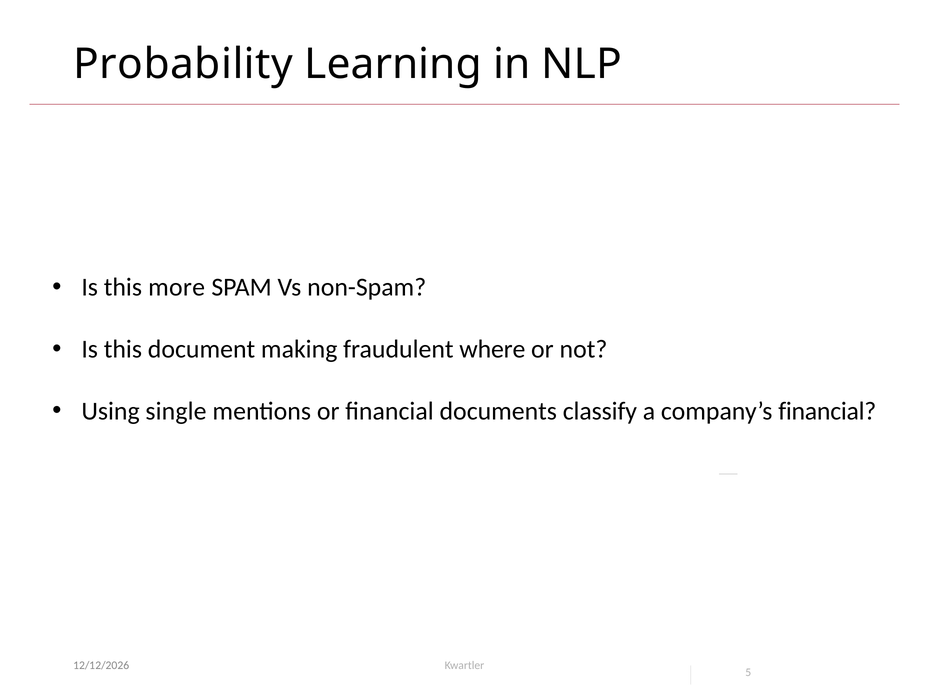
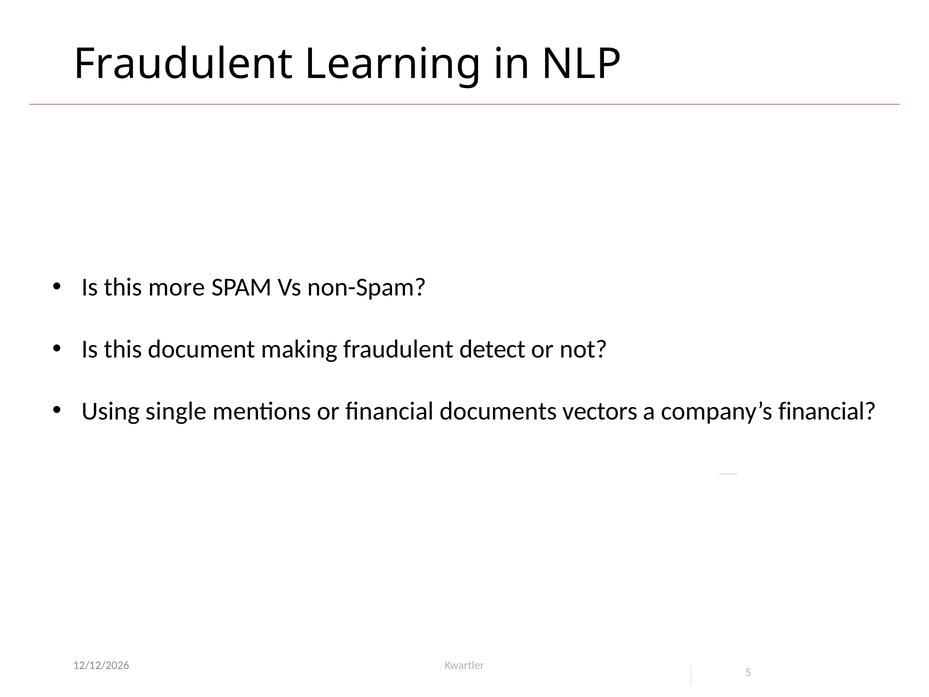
Probability at (183, 64): Probability -> Fraudulent
where: where -> detect
classify: classify -> vectors
